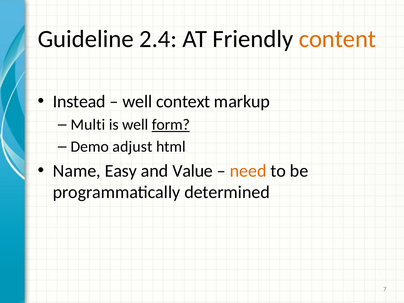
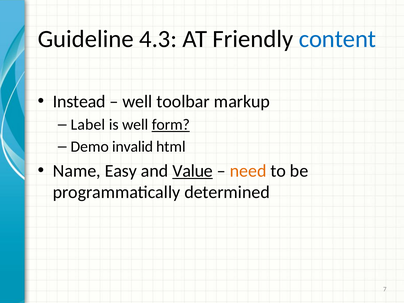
2.4: 2.4 -> 4.3
content colour: orange -> blue
context: context -> toolbar
Multi: Multi -> Label
adjust: adjust -> invalid
Value underline: none -> present
